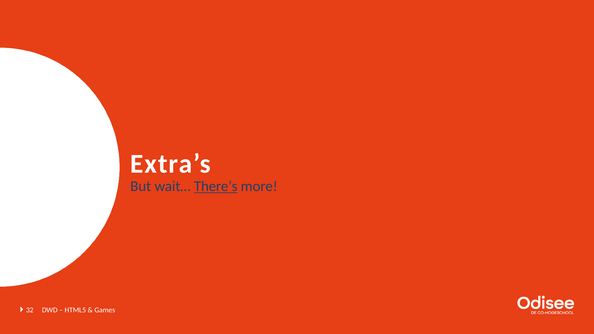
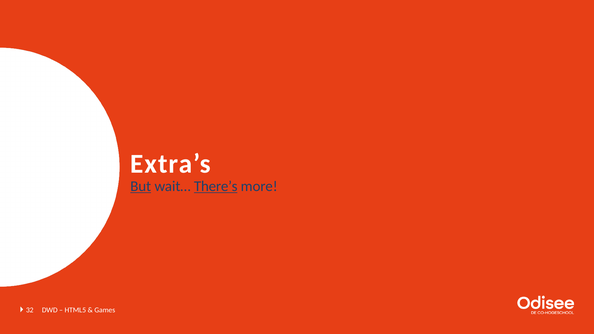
But underline: none -> present
